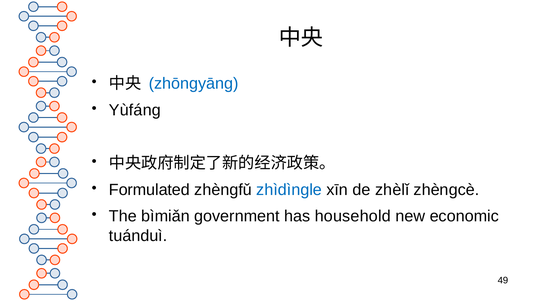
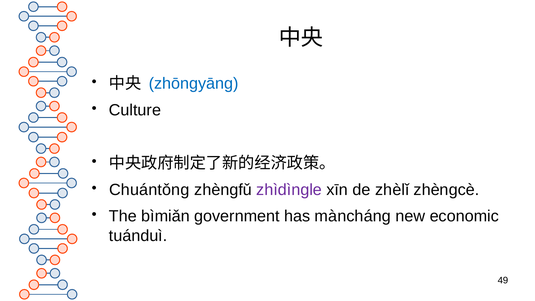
Yùfáng: Yùfáng -> Culture
Formulated: Formulated -> Chuántǒng
zhìdìngle colour: blue -> purple
household: household -> màncháng
